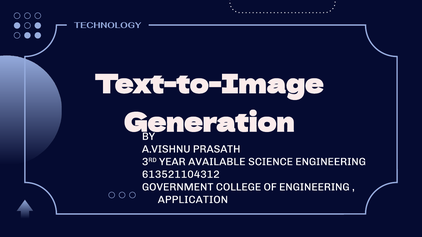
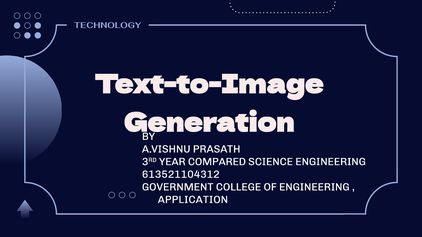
AVAILABLE: AVAILABLE -> COMPARED
